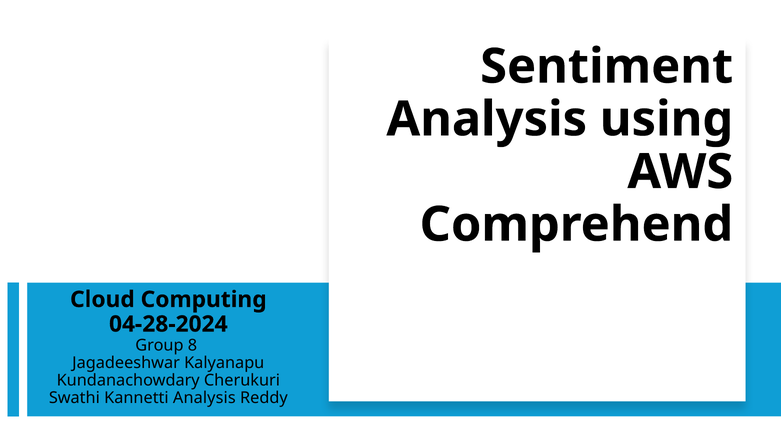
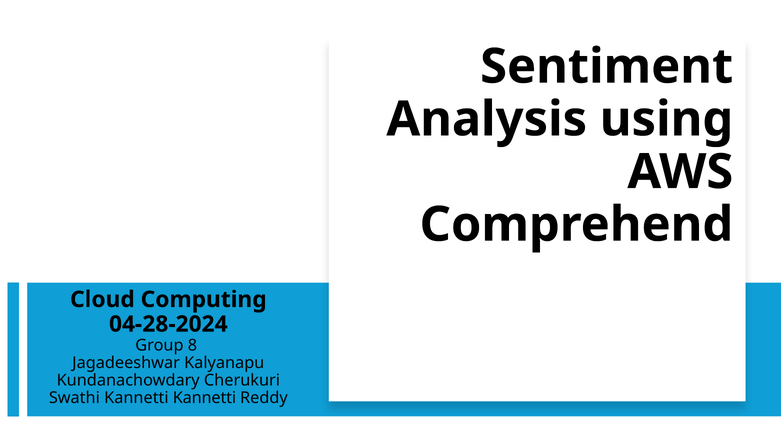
Kannetti Analysis: Analysis -> Kannetti
